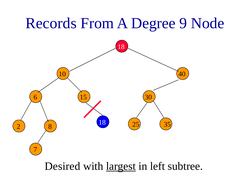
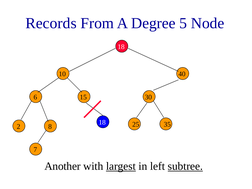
9: 9 -> 5
Desired: Desired -> Another
subtree underline: none -> present
